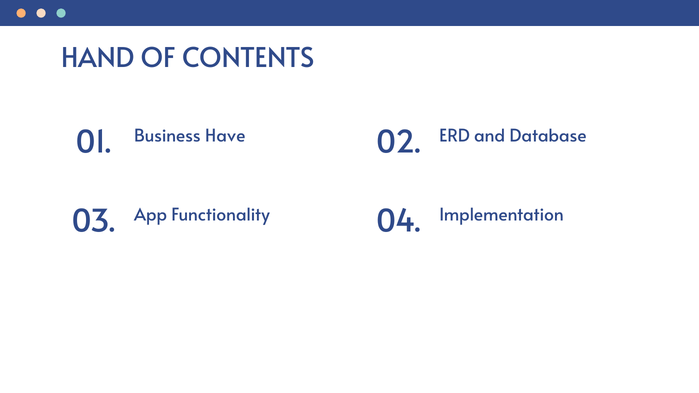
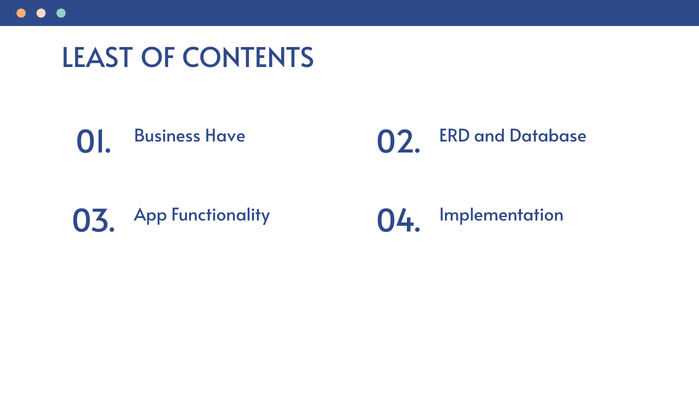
HAND: HAND -> LEAST
